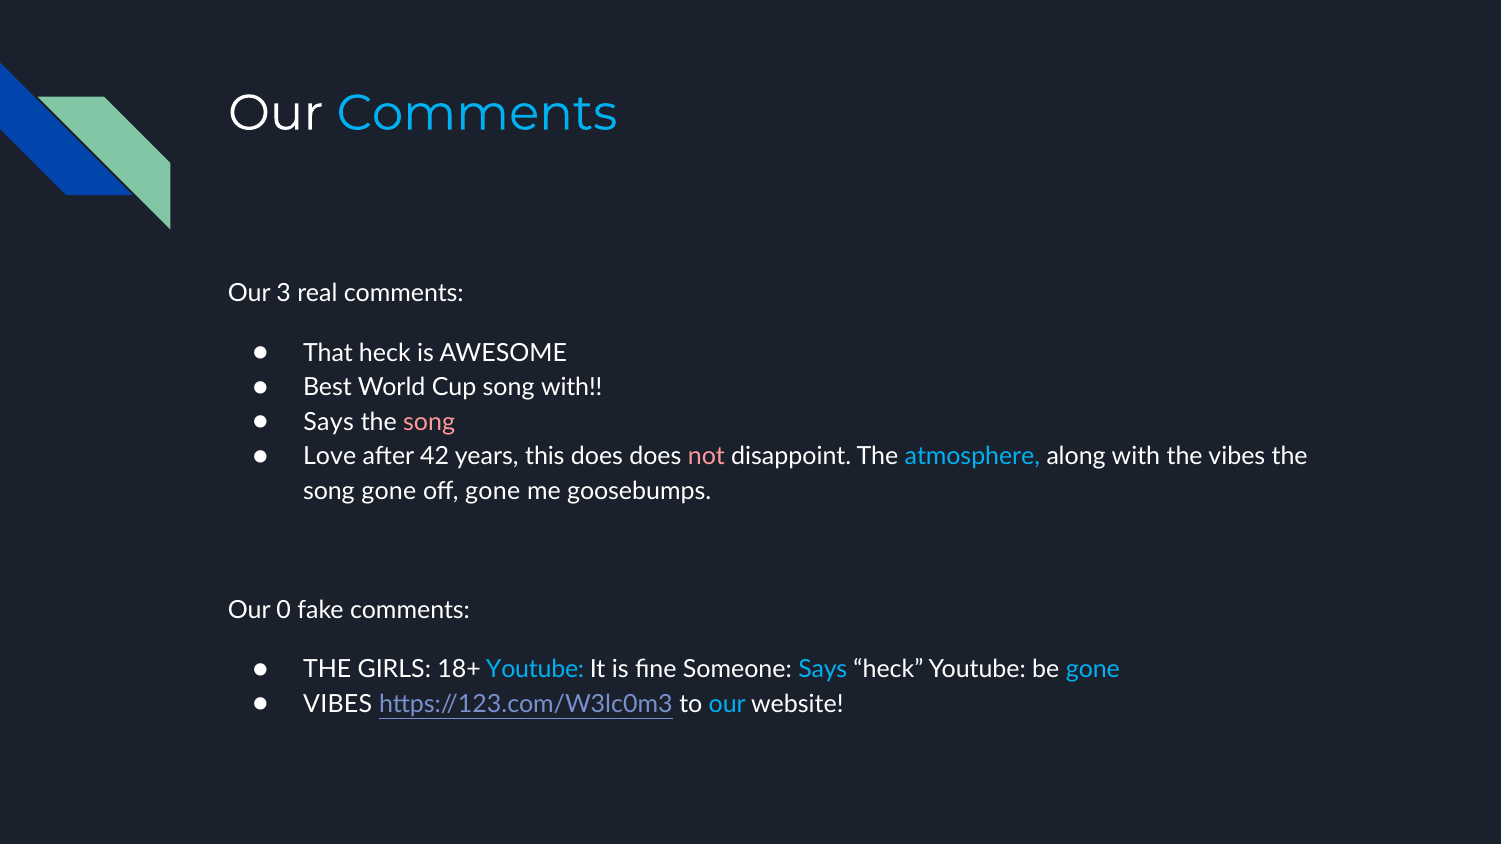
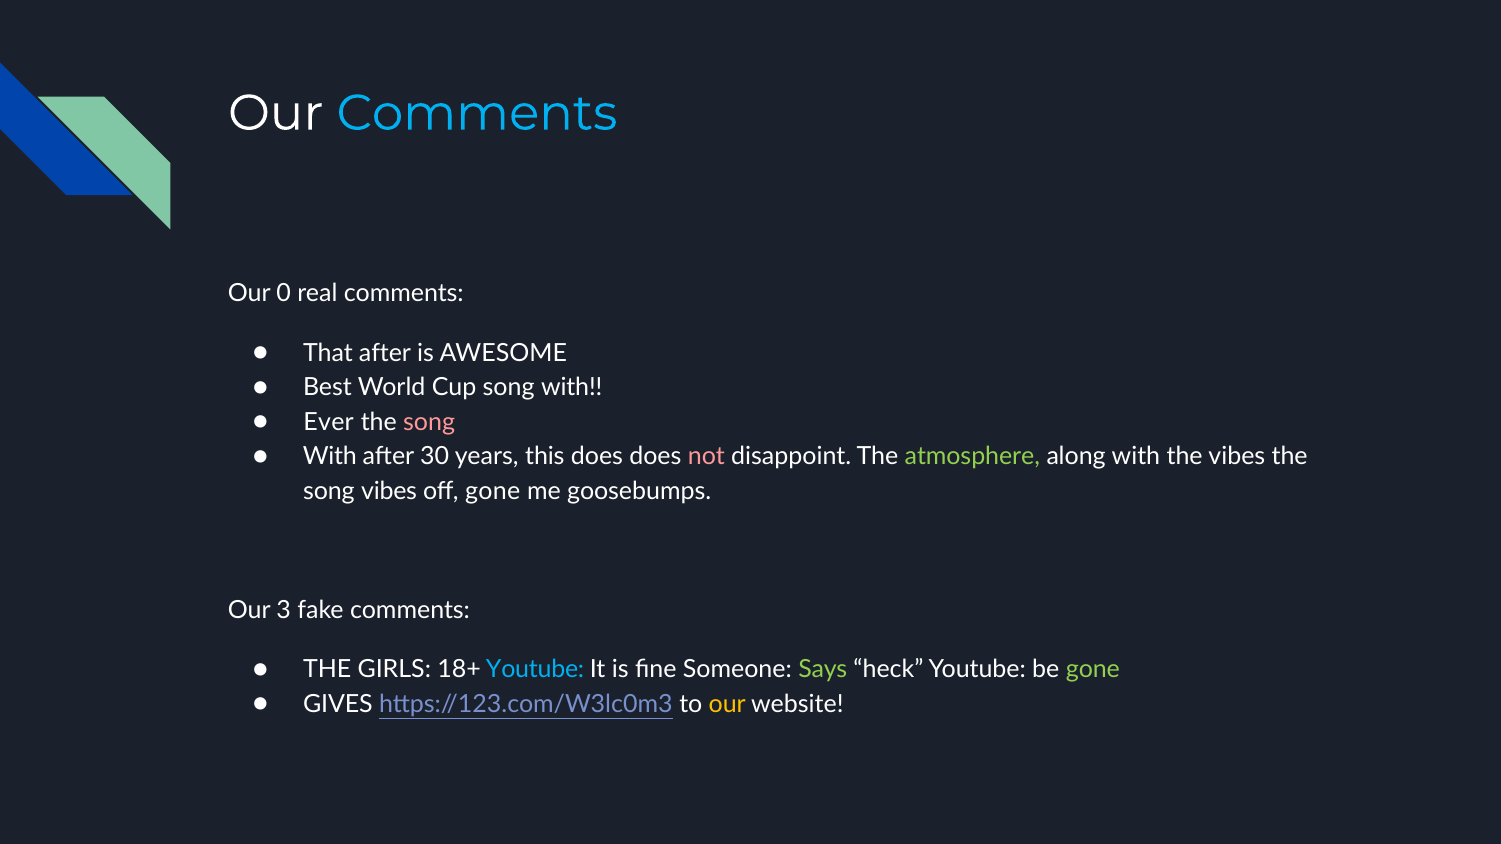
3: 3 -> 0
That heck: heck -> after
Says at (329, 422): Says -> Ever
Love at (330, 457): Love -> With
42: 42 -> 30
atmosphere colour: light blue -> light green
song gone: gone -> vibes
0: 0 -> 3
Says at (823, 670) colour: light blue -> light green
gone at (1093, 670) colour: light blue -> light green
VIBES at (338, 704): VIBES -> GIVES
our at (727, 704) colour: light blue -> yellow
